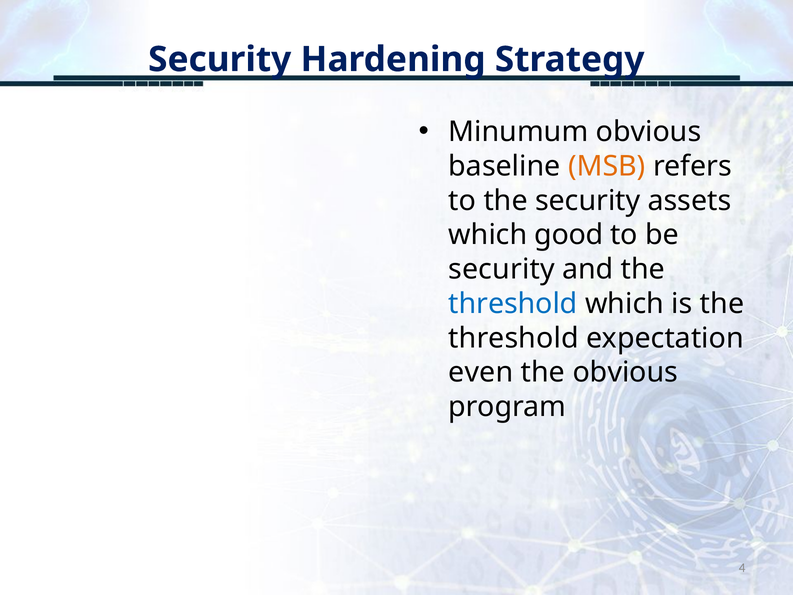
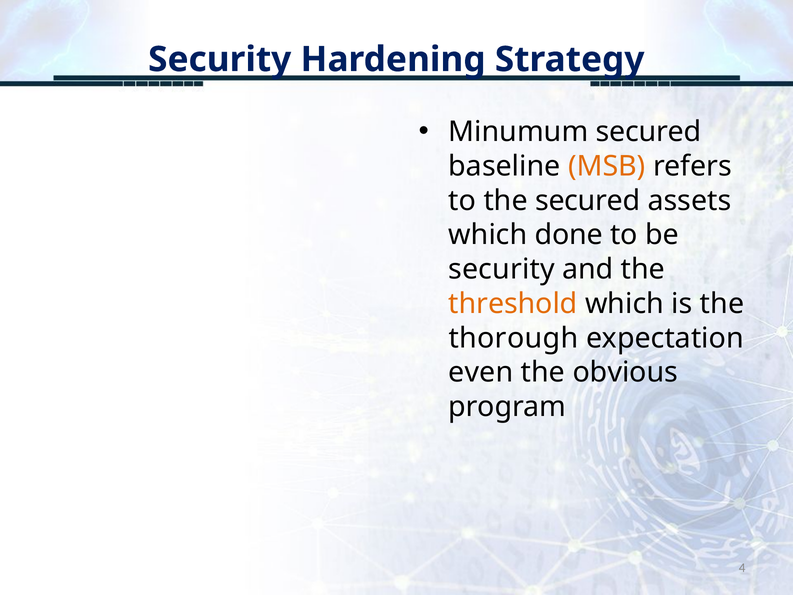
Minumum obvious: obvious -> secured
the security: security -> secured
good: good -> done
threshold at (513, 304) colour: blue -> orange
threshold at (514, 338): threshold -> thorough
